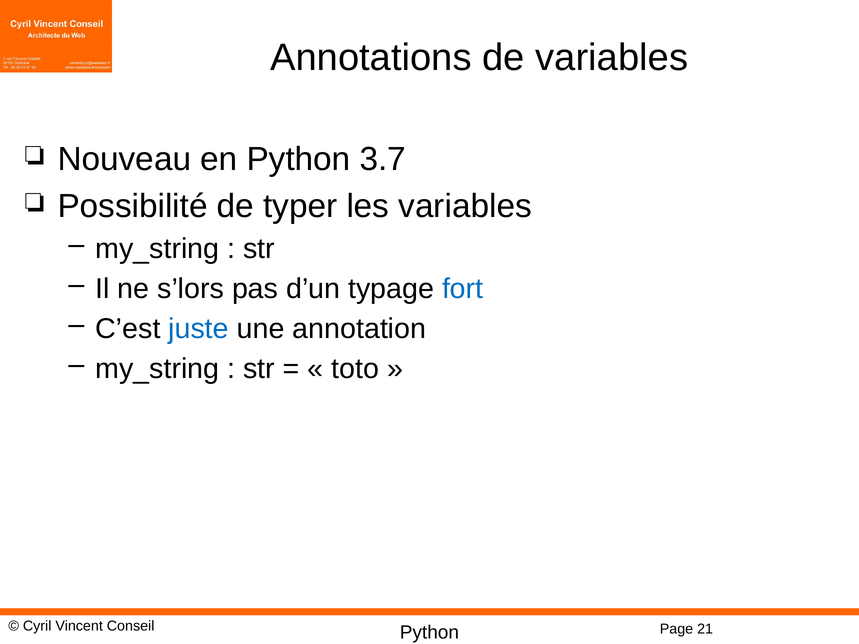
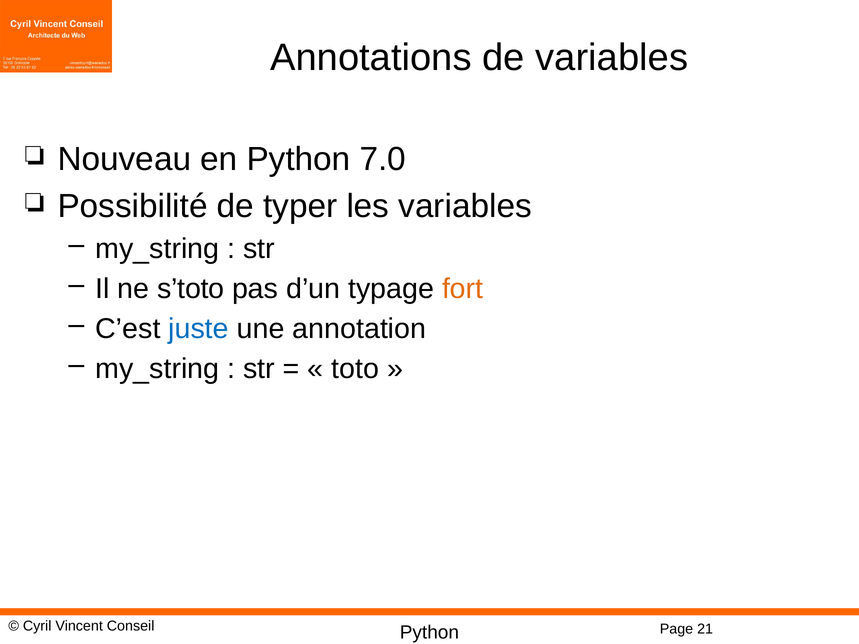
3.7: 3.7 -> 7.0
s’lors: s’lors -> s’toto
fort colour: blue -> orange
